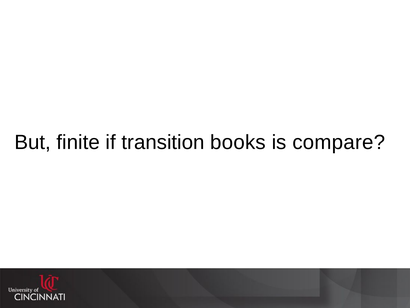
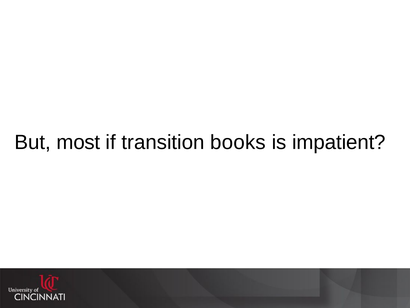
finite: finite -> most
compare: compare -> impatient
